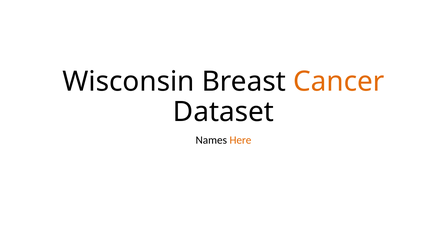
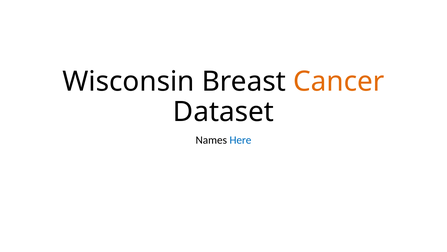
Here colour: orange -> blue
